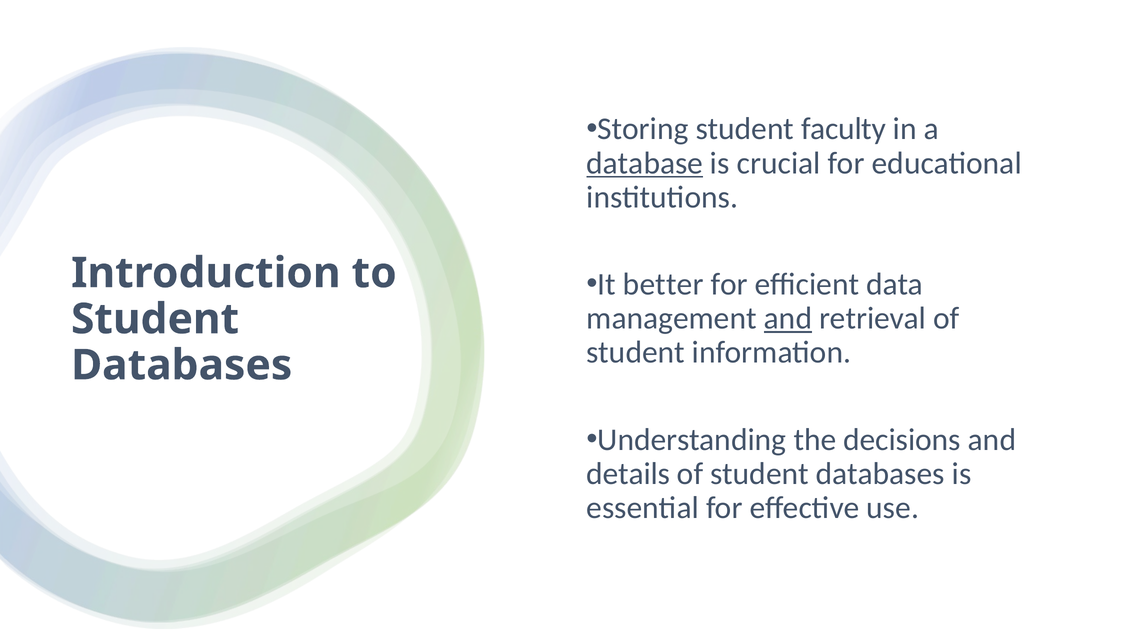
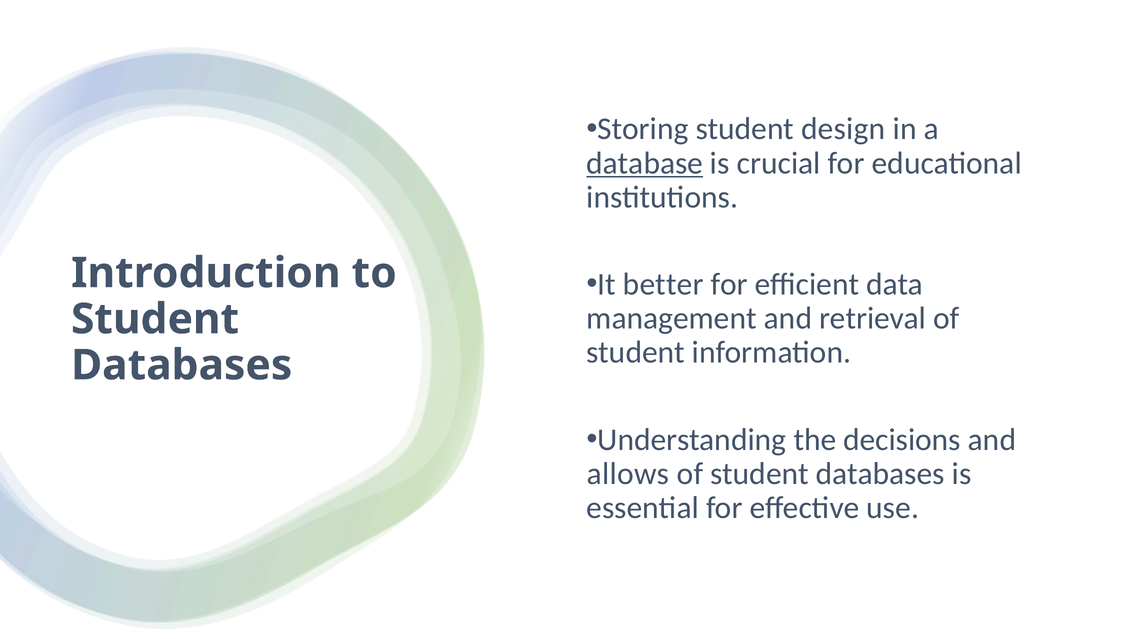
faculty: faculty -> design
and at (788, 318) underline: present -> none
details: details -> allows
